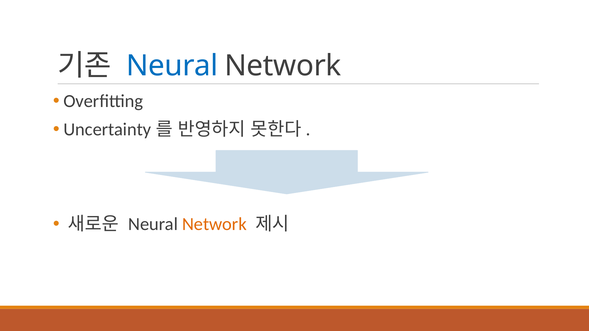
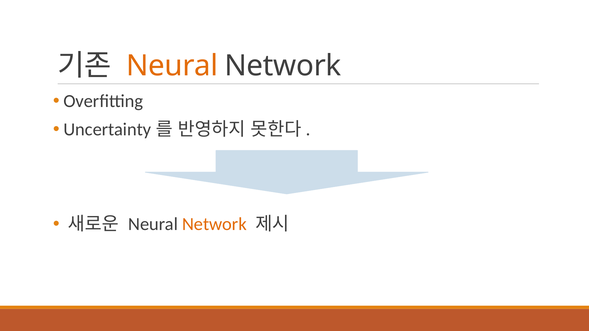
Neural at (172, 66) colour: blue -> orange
